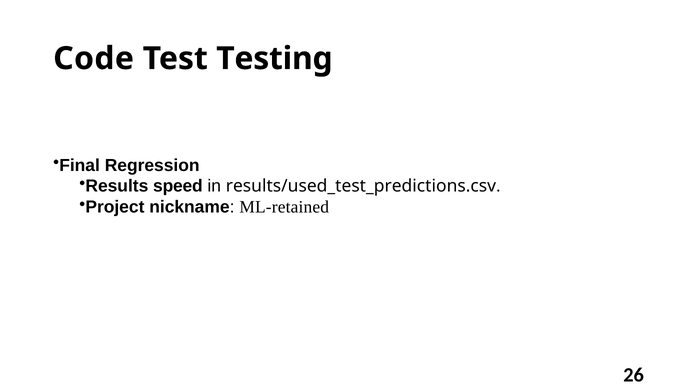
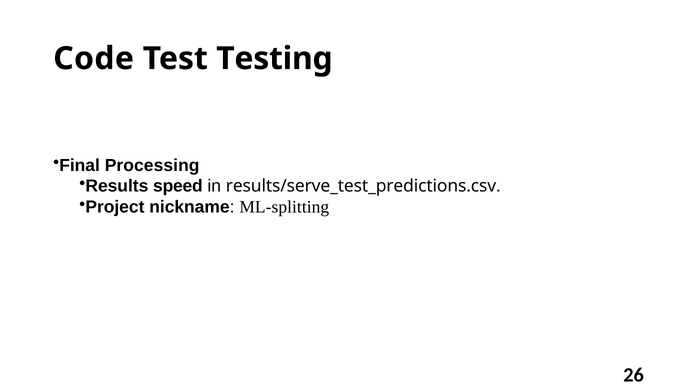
Regression: Regression -> Processing
results/used_test_predictions.csv: results/used_test_predictions.csv -> results/serve_test_predictions.csv
ML-retained: ML-retained -> ML-splitting
